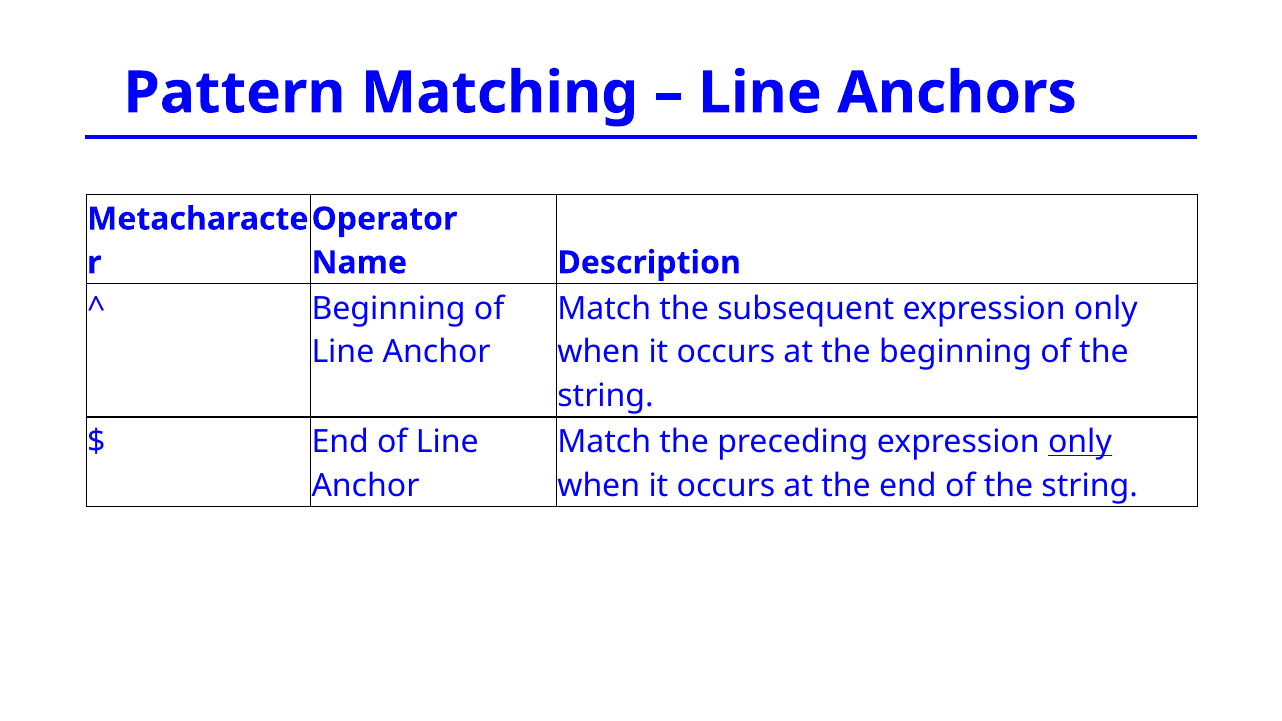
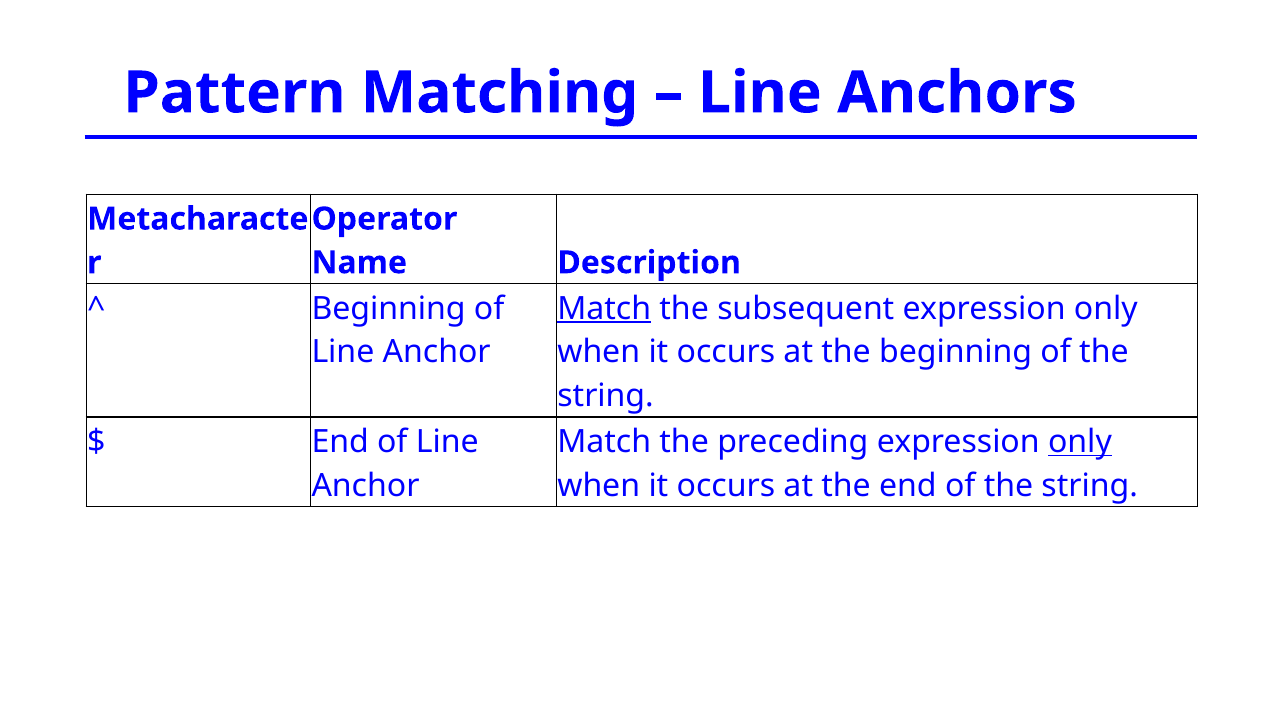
Match at (604, 308) underline: none -> present
